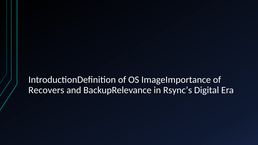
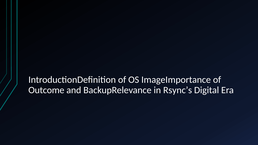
Recovers: Recovers -> Outcome
